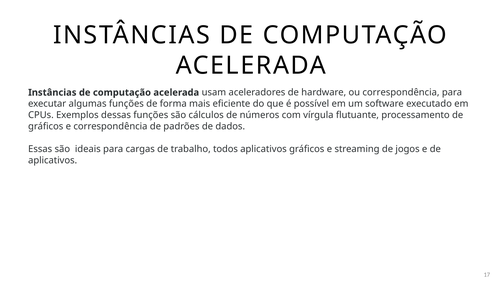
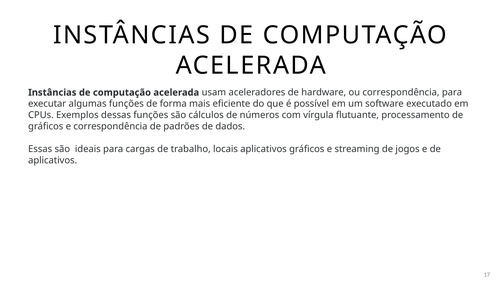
todos: todos -> locais
